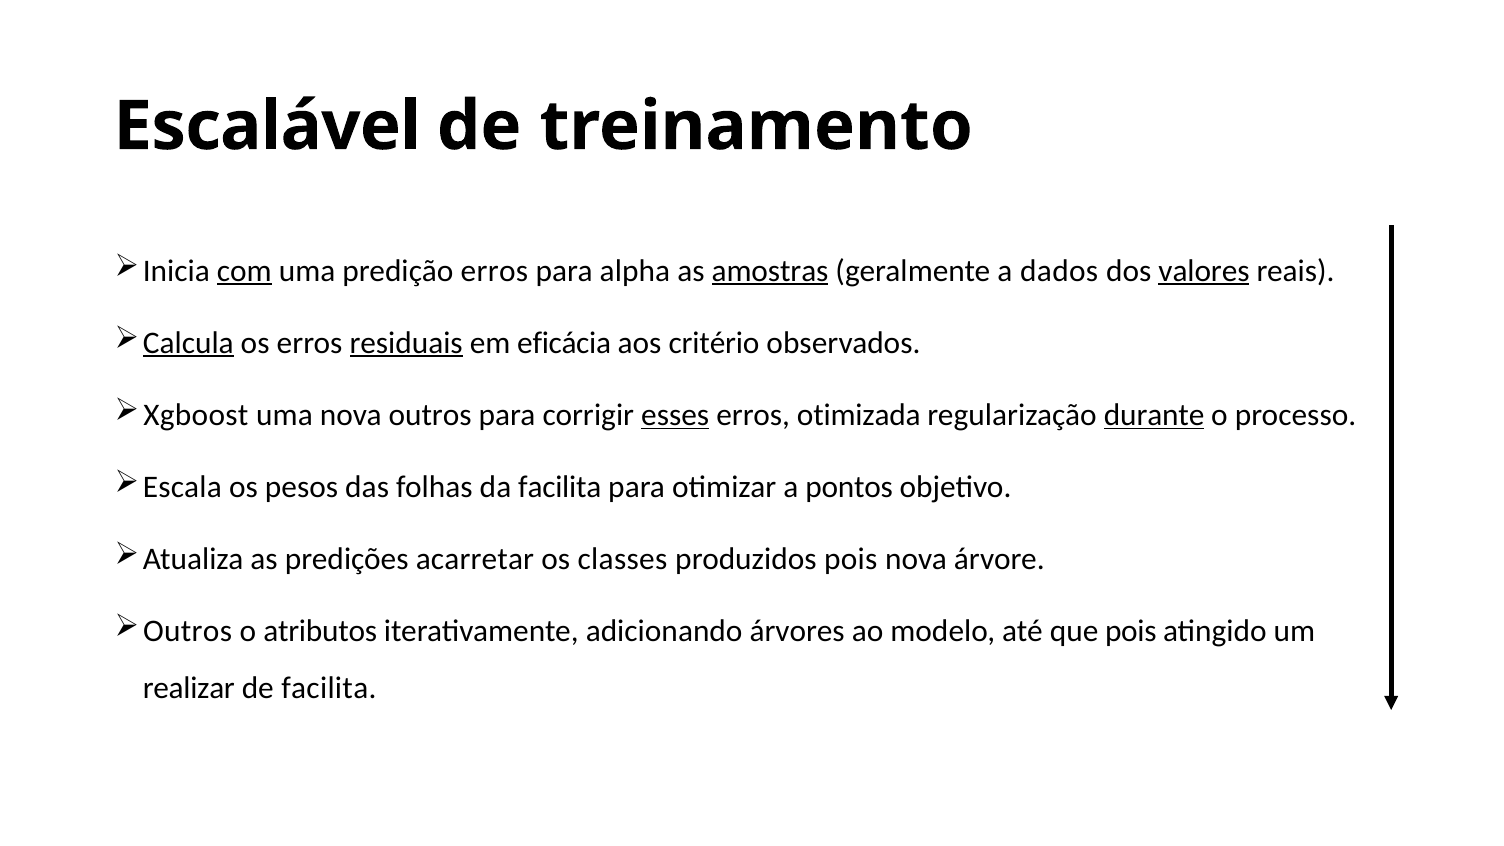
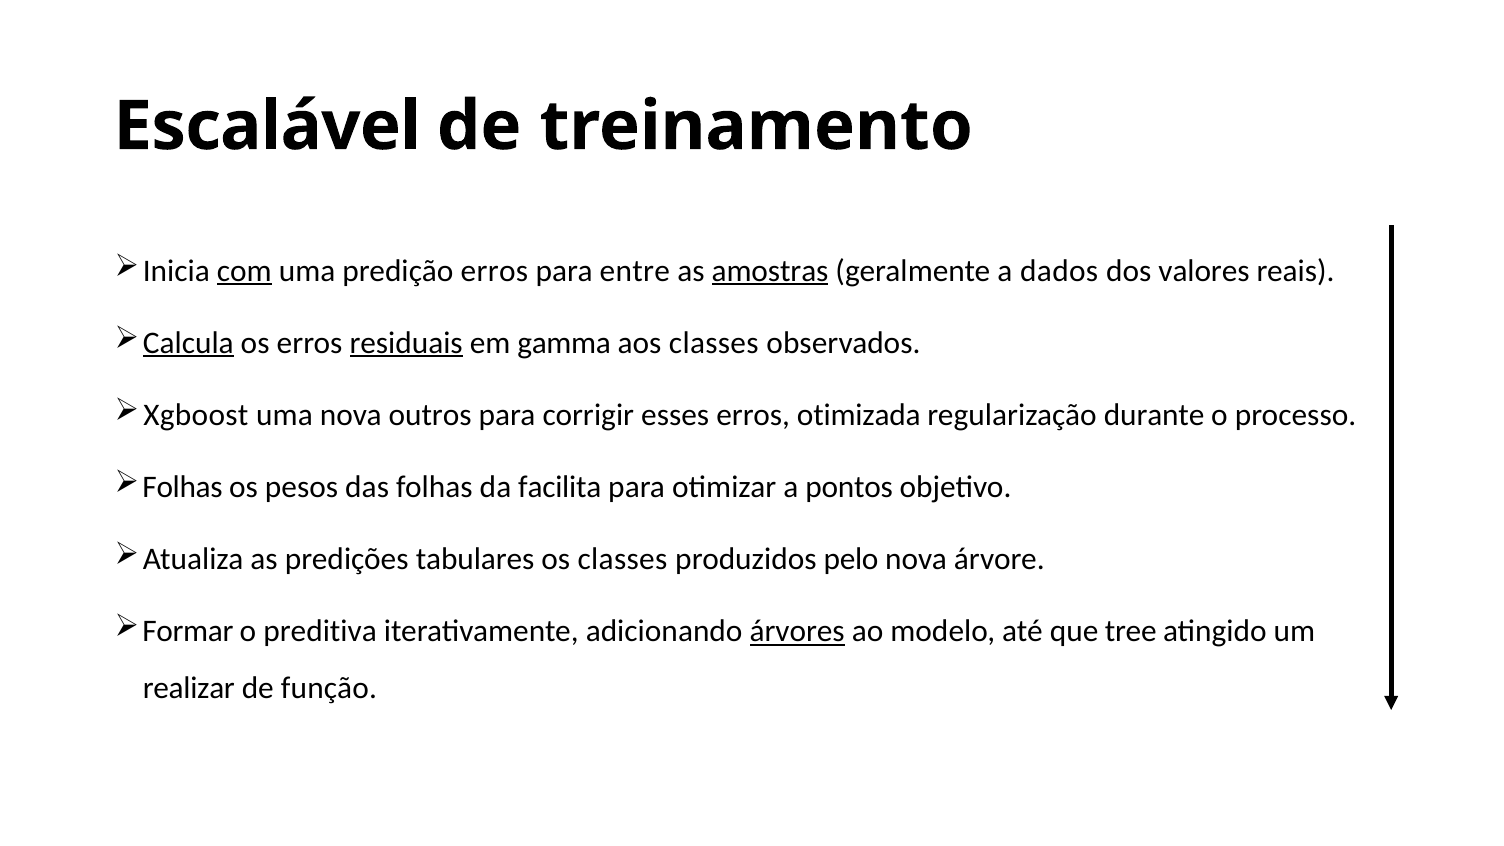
alpha: alpha -> entre
valores underline: present -> none
eficácia: eficácia -> gamma
aos critério: critério -> classes
esses underline: present -> none
durante underline: present -> none
Escala at (182, 487): Escala -> Folhas
acarretar: acarretar -> tabulares
produzidos pois: pois -> pelo
Outros at (188, 632): Outros -> Formar
atributos: atributos -> preditiva
árvores underline: none -> present
que pois: pois -> tree
de facilita: facilita -> função
